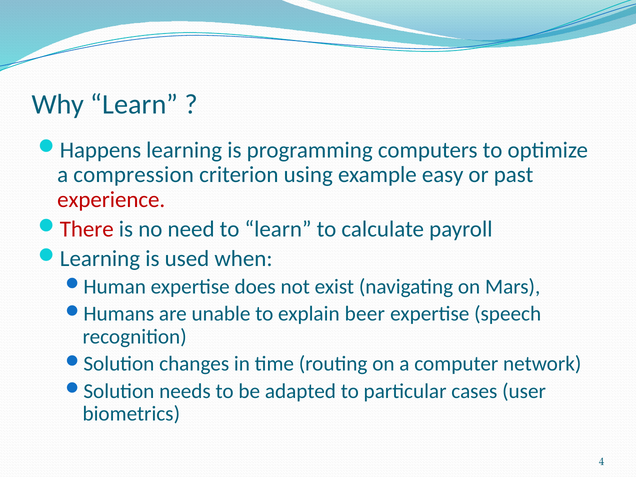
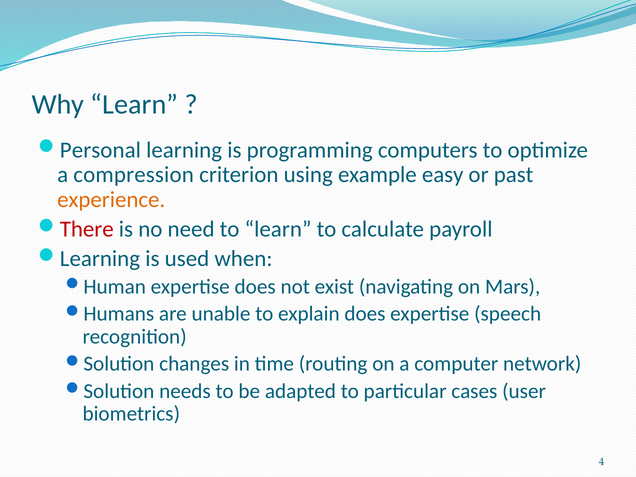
Happens: Happens -> Personal
experience colour: red -> orange
explain beer: beer -> does
